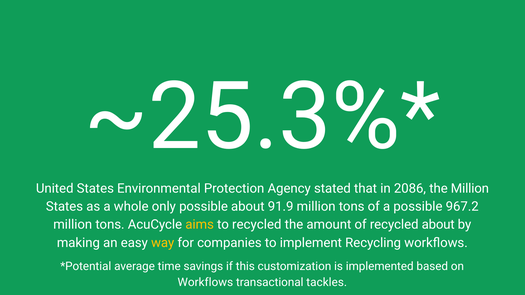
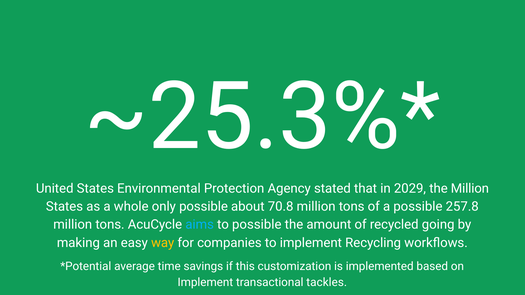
2086: 2086 -> 2029
91.9: 91.9 -> 70.8
967.2: 967.2 -> 257.8
aims colour: yellow -> light blue
to recycled: recycled -> possible
recycled about: about -> going
Workflows at (205, 283): Workflows -> Implement
